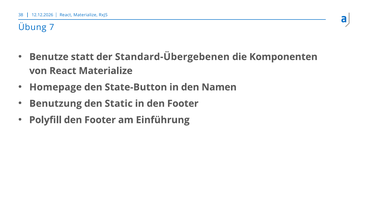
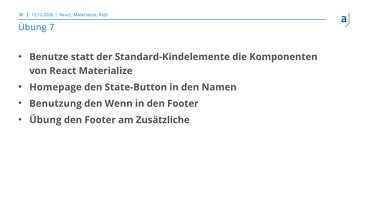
Standard-Übergebenen: Standard-Übergebenen -> Standard-Kindelemente
Static: Static -> Wenn
Polyfill at (45, 120): Polyfill -> Übung
Einführung: Einführung -> Zusätzliche
